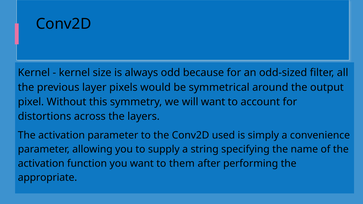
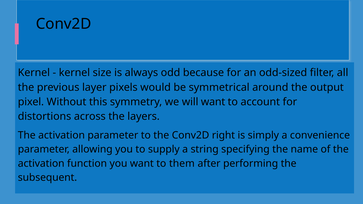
used: used -> right
appropriate: appropriate -> subsequent
